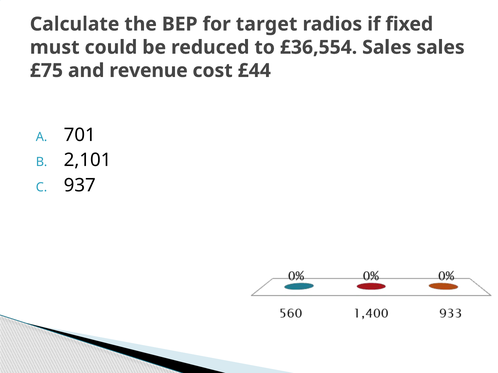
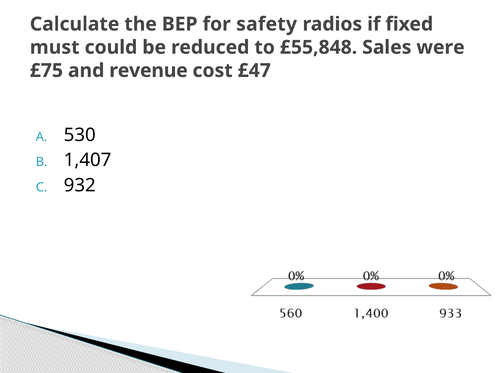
target: target -> safety
£36,554: £36,554 -> £55,848
Sales sales: sales -> were
£44: £44 -> £47
701: 701 -> 530
2,101: 2,101 -> 1,407
937: 937 -> 932
